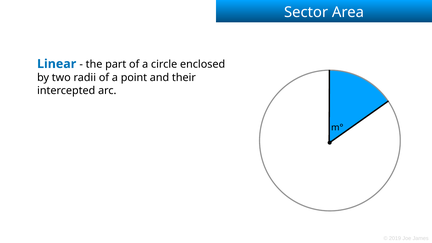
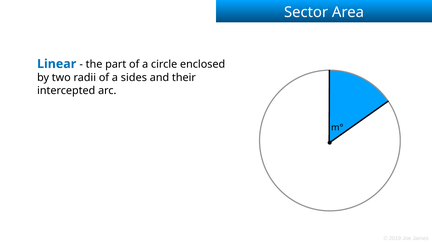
point: point -> sides
